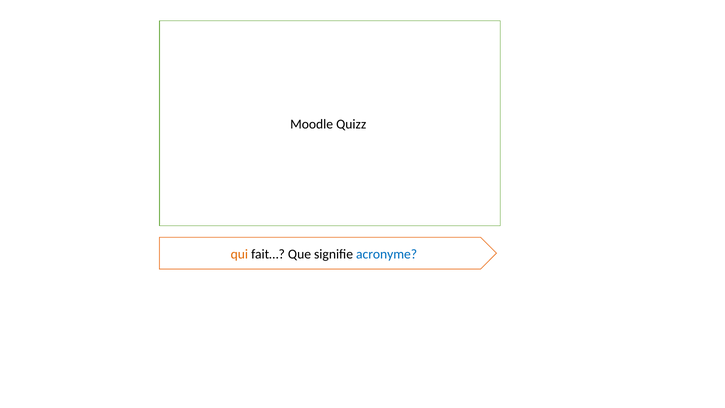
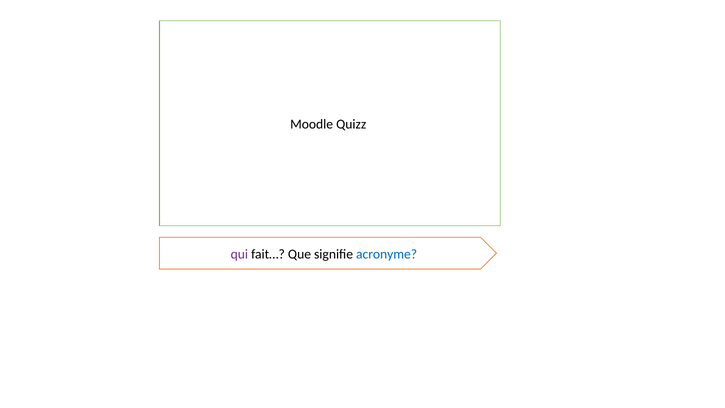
qui colour: orange -> purple
